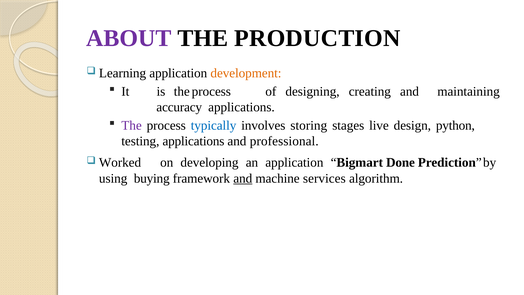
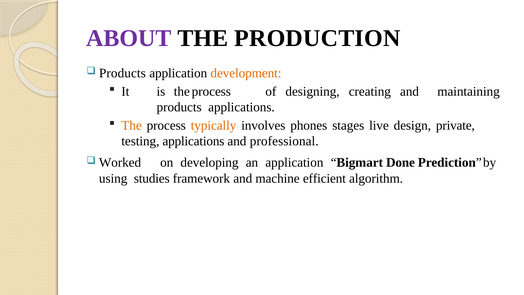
Learning at (123, 73): Learning -> Products
accuracy at (179, 107): accuracy -> products
The at (132, 125) colour: purple -> orange
typically colour: blue -> orange
storing: storing -> phones
python: python -> private
buying: buying -> studies
and at (243, 178) underline: present -> none
services: services -> efficient
